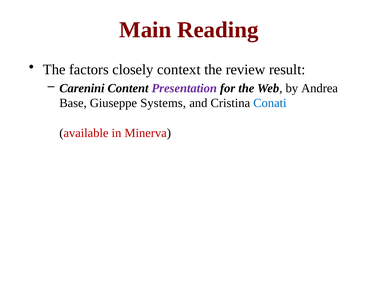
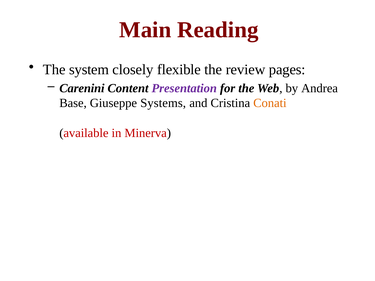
factors: factors -> system
context: context -> flexible
result: result -> pages
Conati colour: blue -> orange
